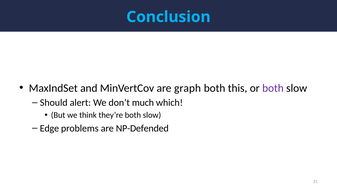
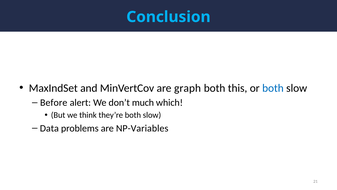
both at (273, 88) colour: purple -> blue
Should: Should -> Before
Edge: Edge -> Data
NP-Defended: NP-Defended -> NP-Variables
